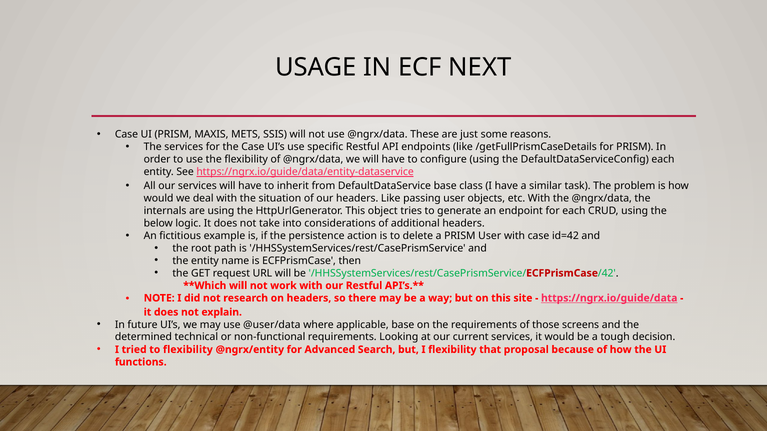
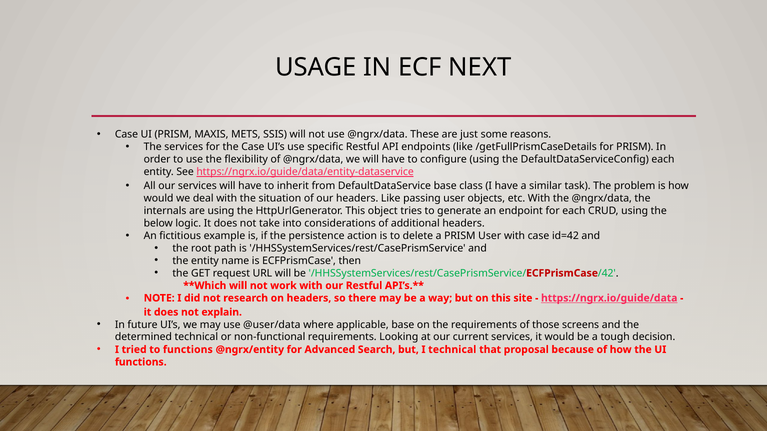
to flexibility: flexibility -> functions
I flexibility: flexibility -> technical
